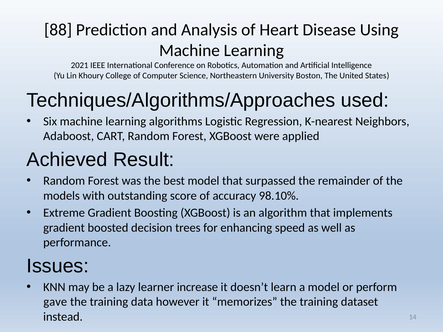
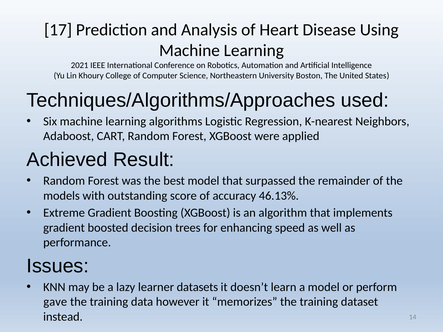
88: 88 -> 17
98.10%: 98.10% -> 46.13%
increase: increase -> datasets
